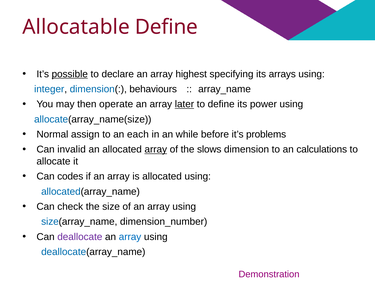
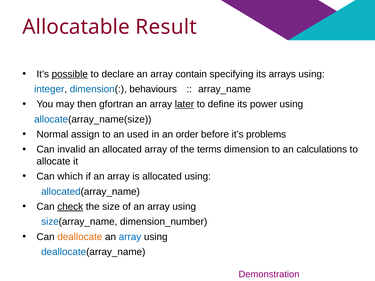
Allocatable Define: Define -> Result
highest: highest -> contain
operate: operate -> gfortran
each: each -> used
while: while -> order
array at (156, 150) underline: present -> none
slows: slows -> terms
codes: codes -> which
check underline: none -> present
deallocate colour: purple -> orange
